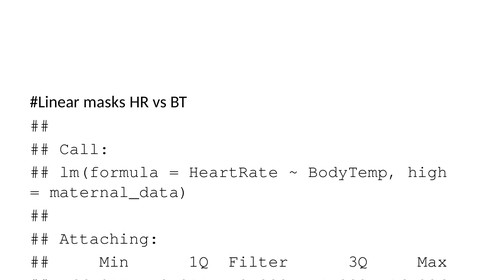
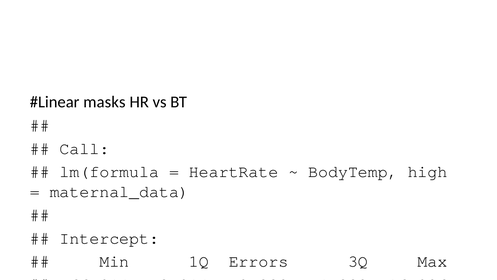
Attaching at (109, 238): Attaching -> Intercept
Filter: Filter -> Errors
